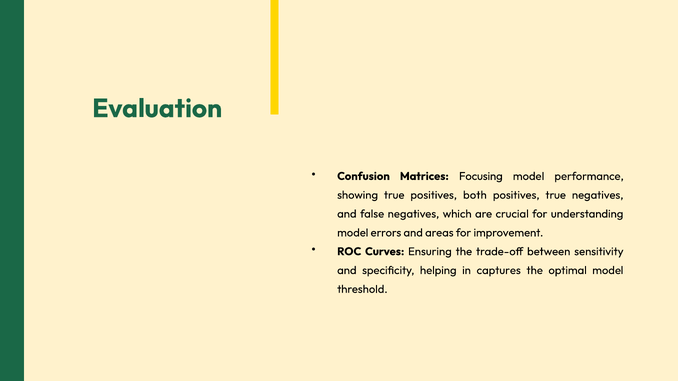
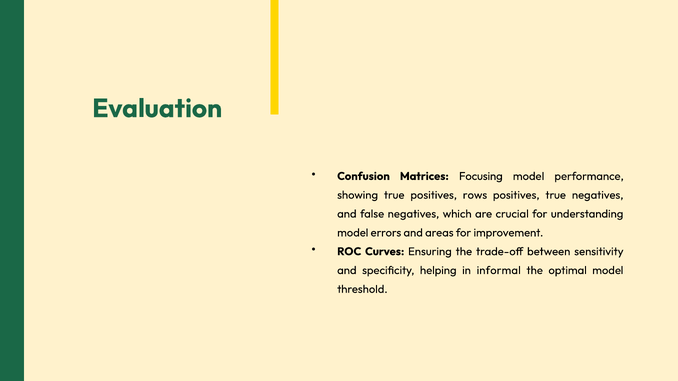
both: both -> rows
captures: captures -> informal
